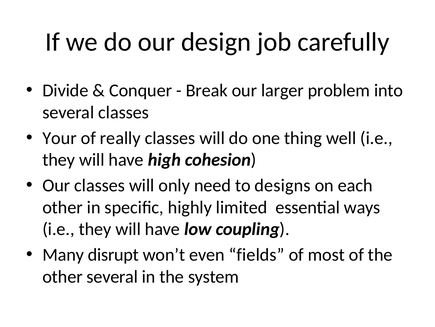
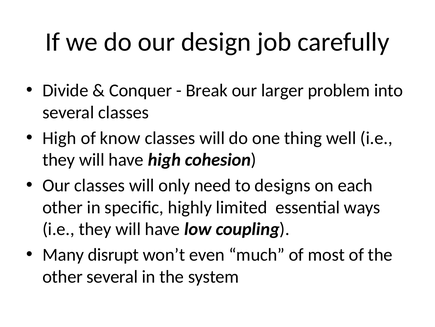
Your at (60, 138): Your -> High
really: really -> know
fields: fields -> much
